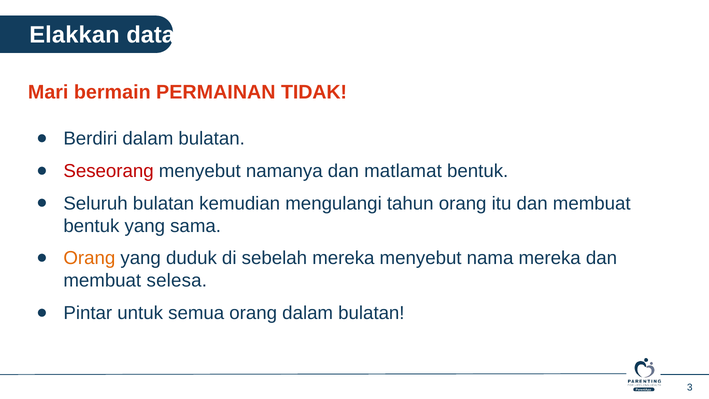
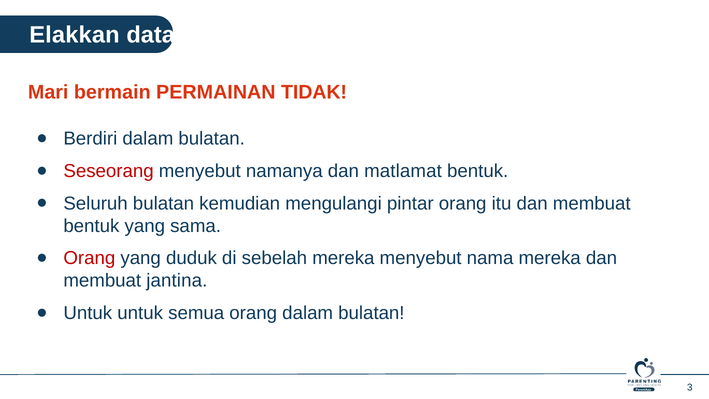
tahun: tahun -> pintar
Orang at (89, 258) colour: orange -> red
selesa: selesa -> jantina
Pintar at (88, 313): Pintar -> Untuk
